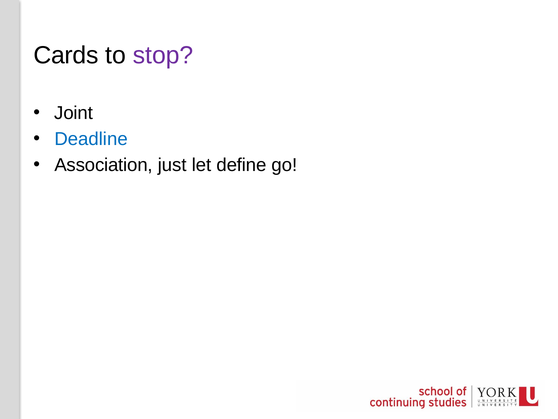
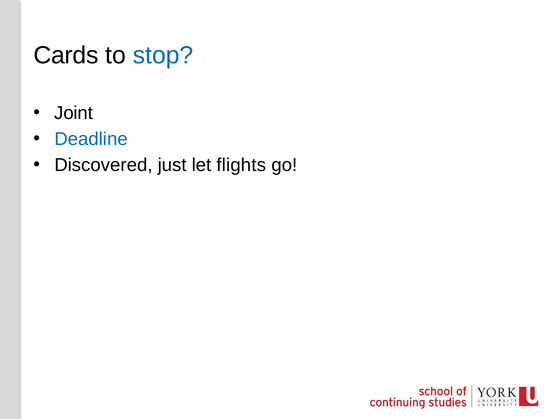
stop colour: purple -> blue
Association: Association -> Discovered
define: define -> flights
